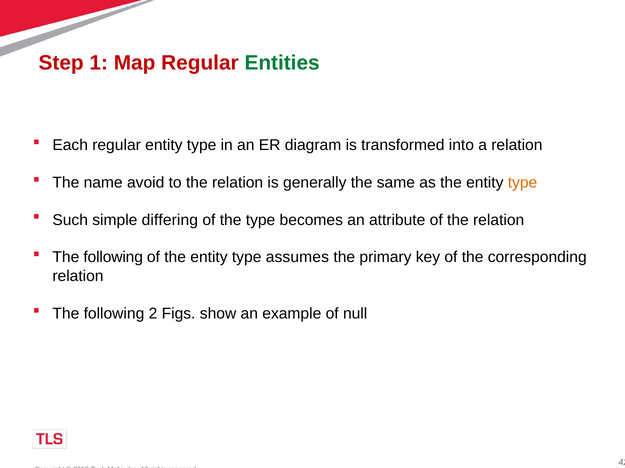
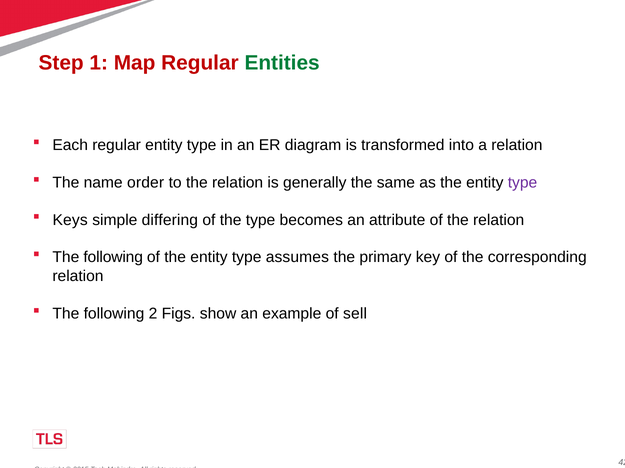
avoid: avoid -> order
type at (523, 183) colour: orange -> purple
Such: Such -> Keys
null: null -> sell
